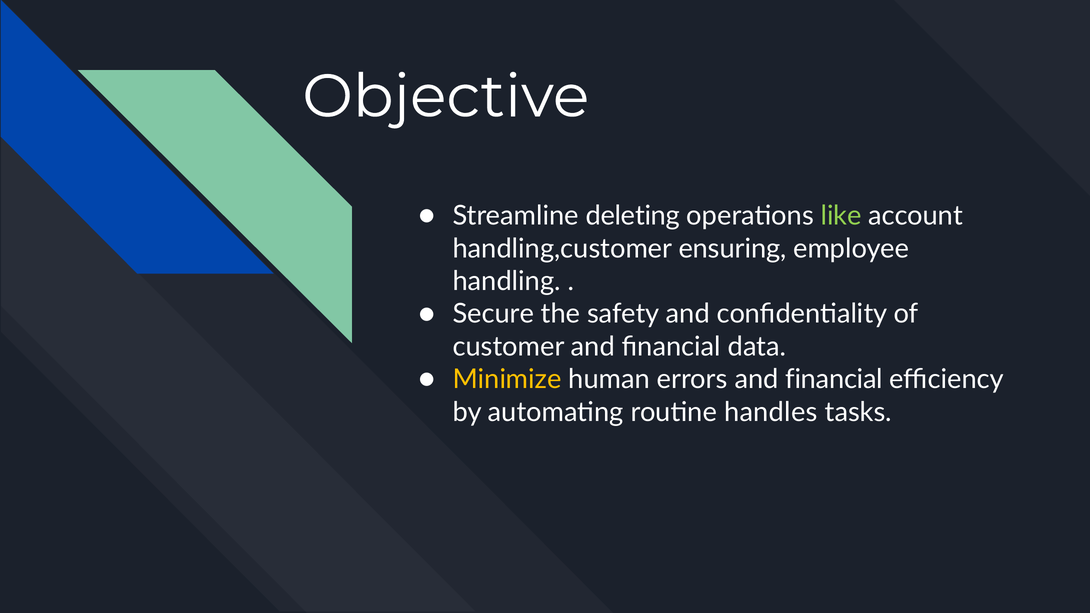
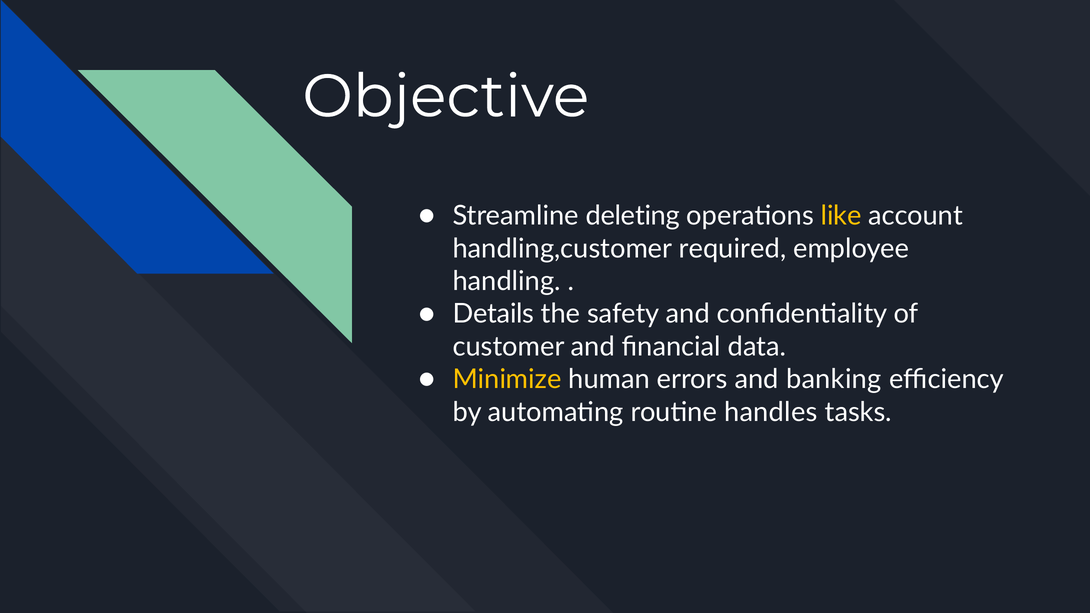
like colour: light green -> yellow
ensuring: ensuring -> required
Secure: Secure -> Details
errors and financial: financial -> banking
